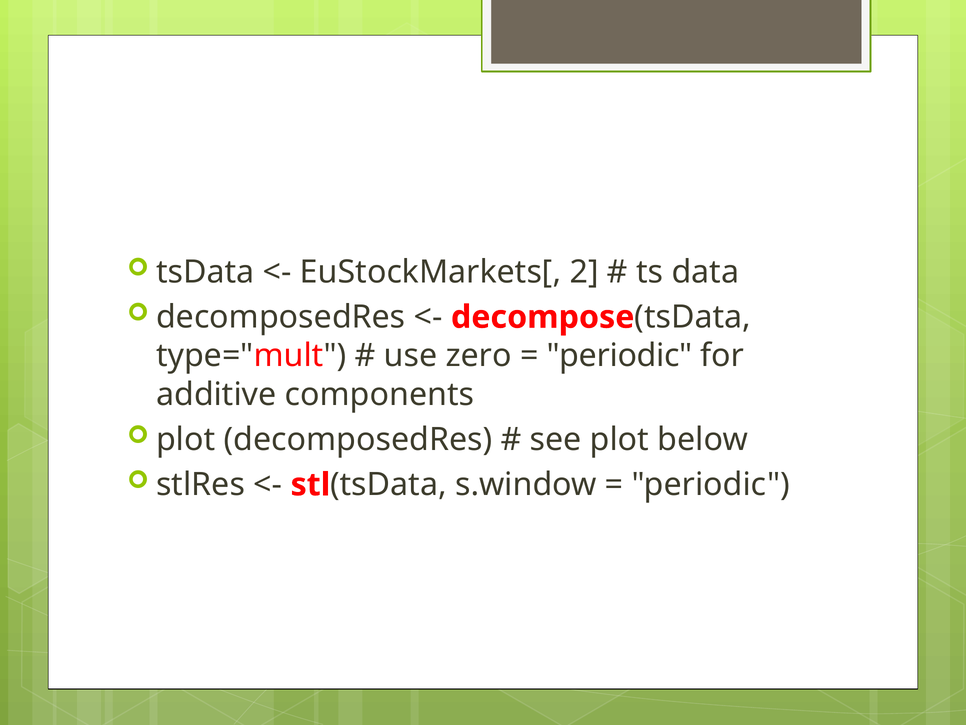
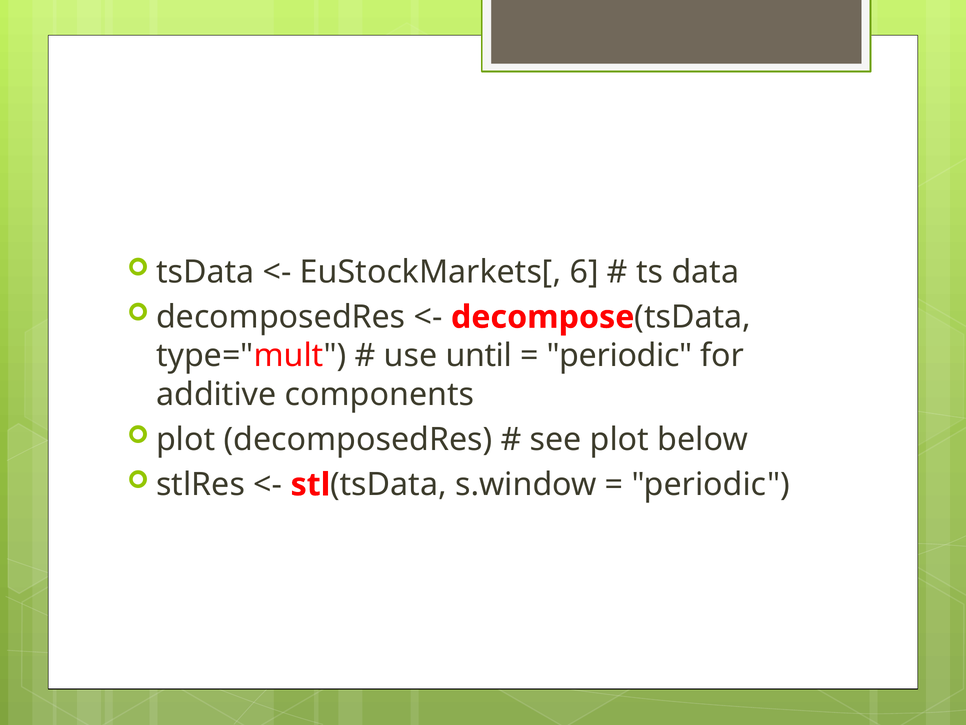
2: 2 -> 6
zero: zero -> until
